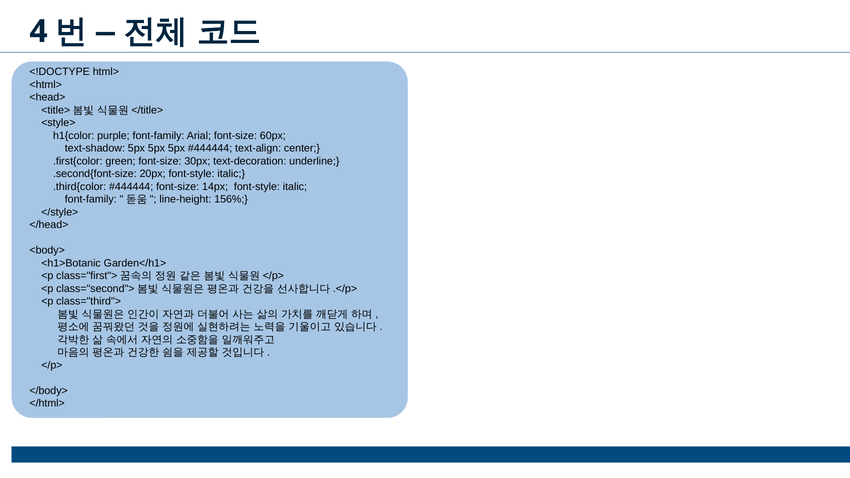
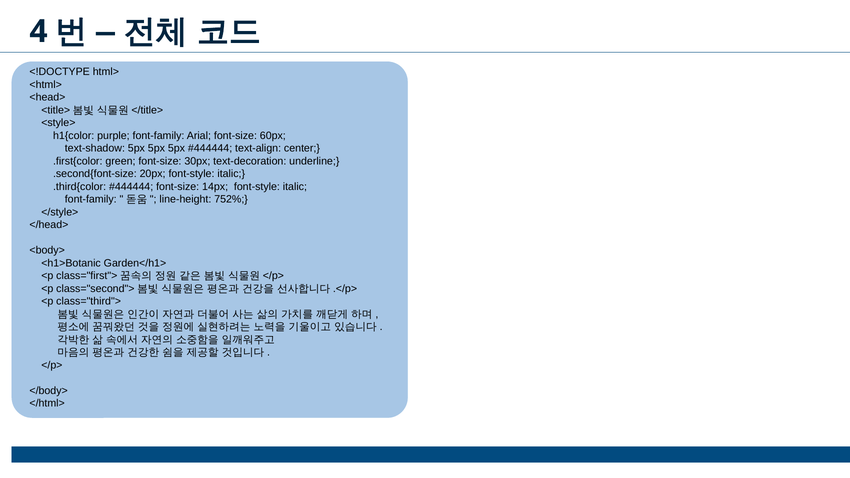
156%: 156% -> 752%
